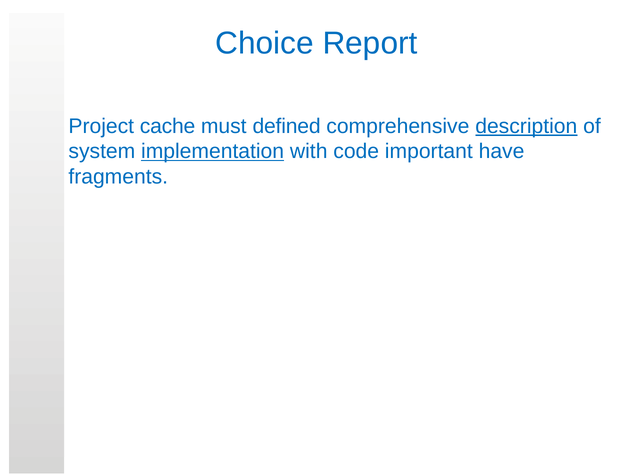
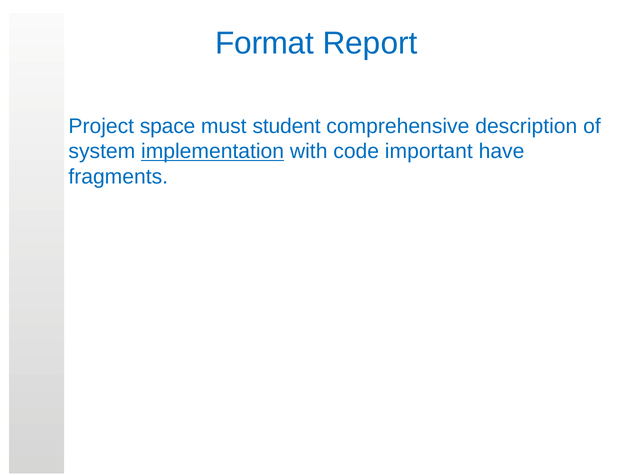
Choice: Choice -> Format
cache: cache -> space
defined: defined -> student
description underline: present -> none
